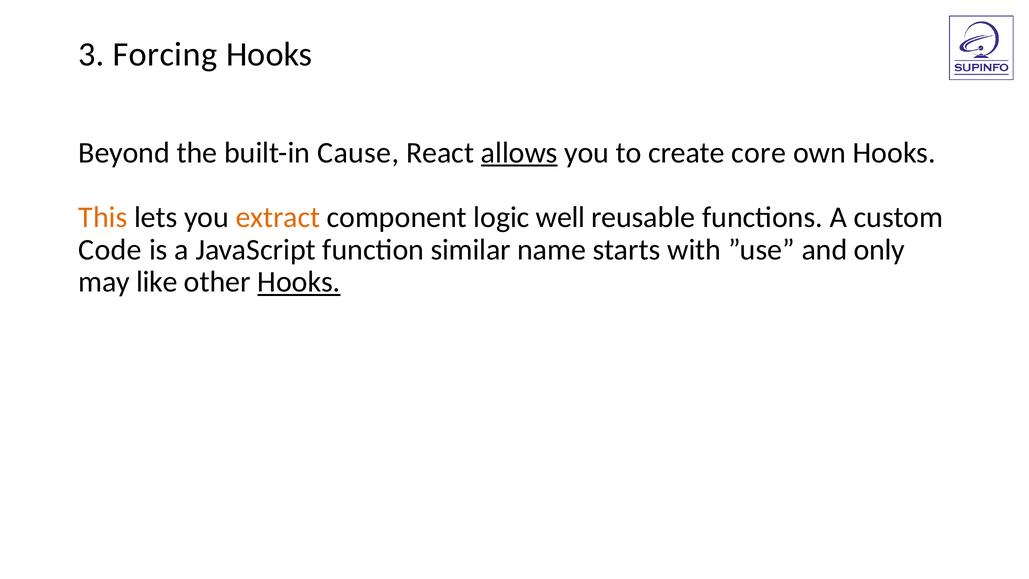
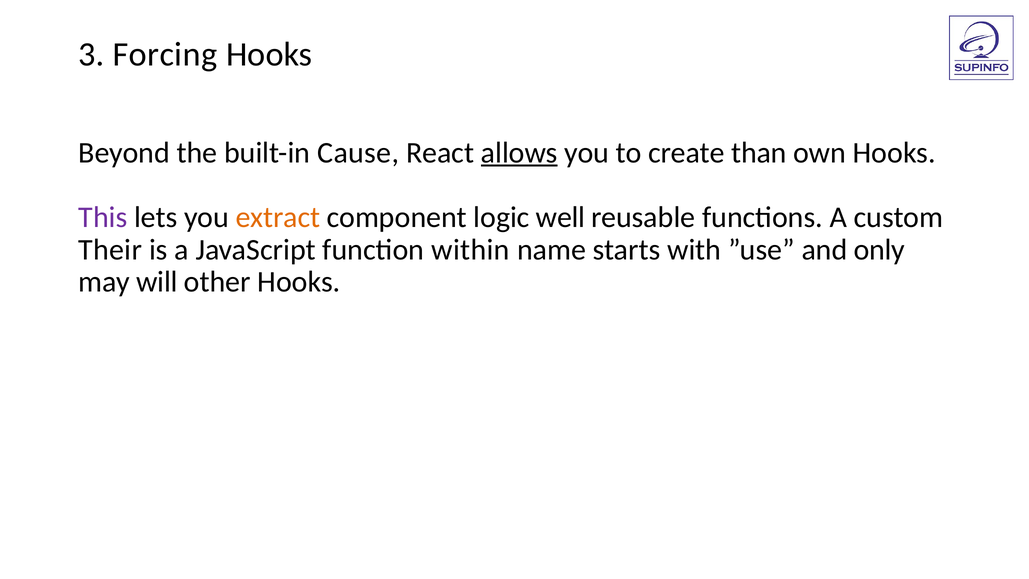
core: core -> than
This colour: orange -> purple
Code: Code -> Their
similar: similar -> within
like: like -> will
Hooks at (299, 282) underline: present -> none
